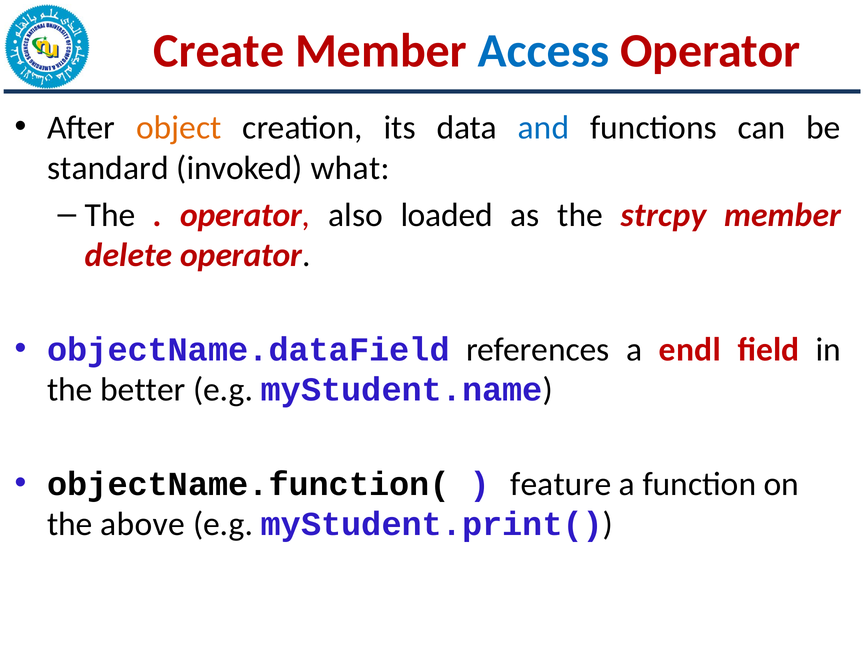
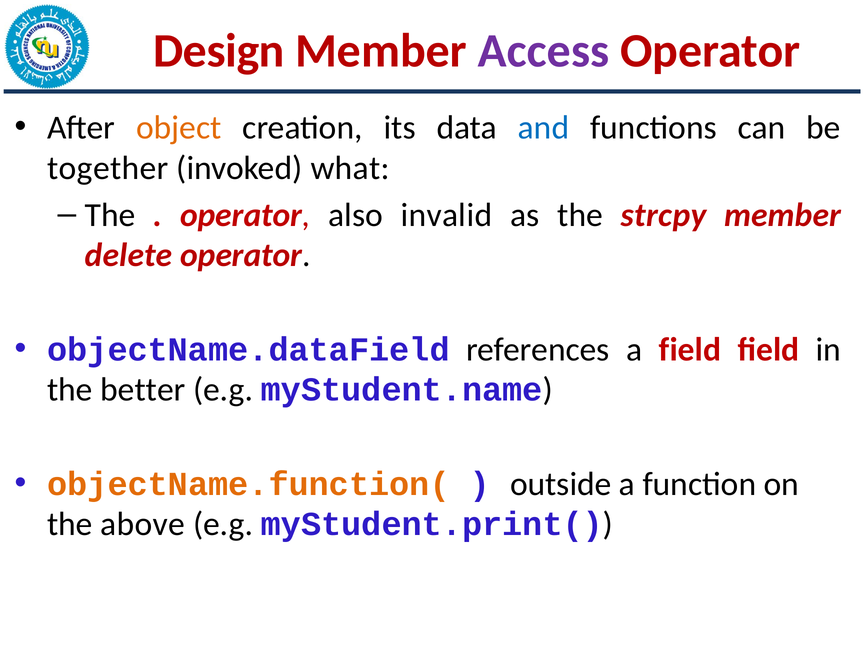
Create: Create -> Design
Access colour: blue -> purple
standard: standard -> together
loaded: loaded -> invalid
a endl: endl -> field
objectName.function( colour: black -> orange
feature: feature -> outside
